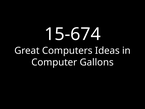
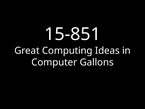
15-674: 15-674 -> 15-851
Computers: Computers -> Computing
